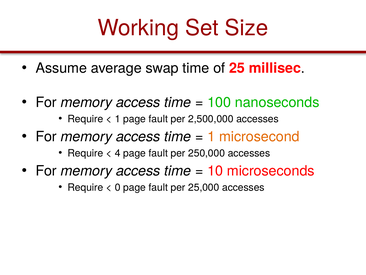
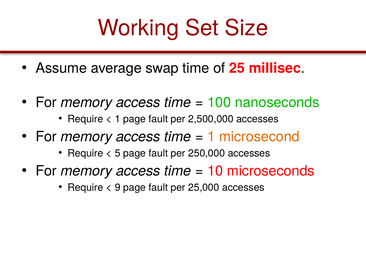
4: 4 -> 5
0: 0 -> 9
